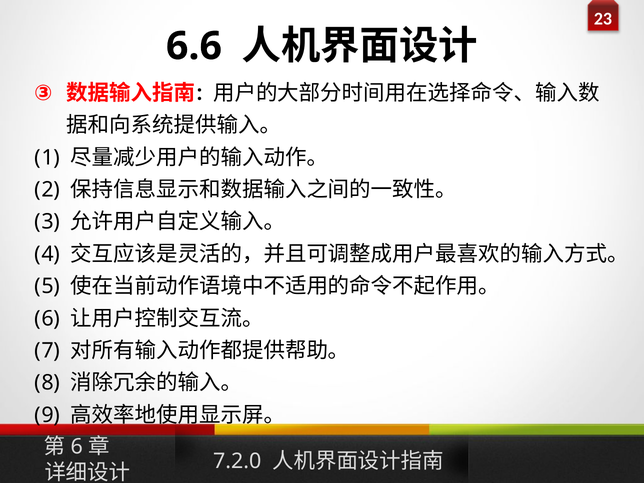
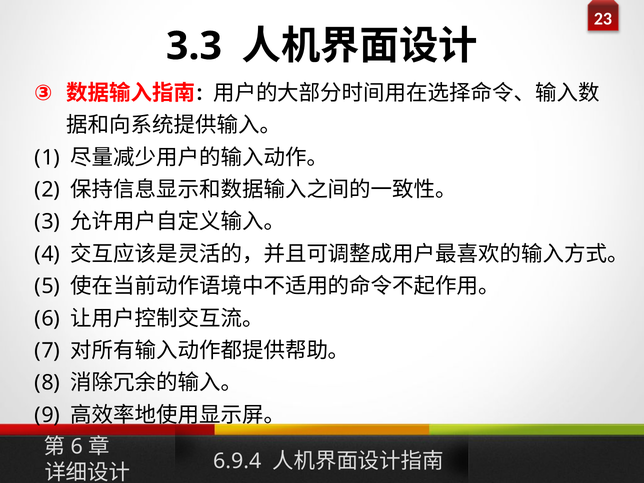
6.6: 6.6 -> 3.3
7.2.0: 7.2.0 -> 6.9.4
